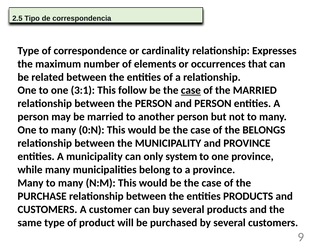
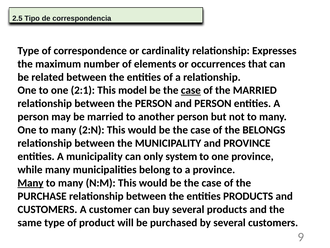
3:1: 3:1 -> 2:1
follow: follow -> model
0:N: 0:N -> 2:N
Many at (31, 183) underline: none -> present
